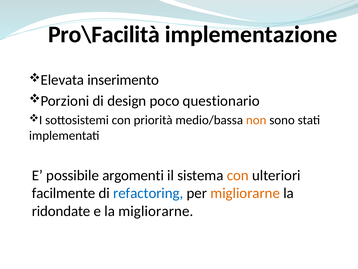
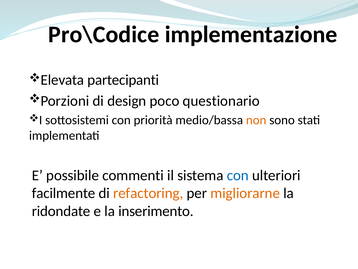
Pro\Facilità: Pro\Facilità -> Pro\Codice
inserimento: inserimento -> partecipanti
argomenti: argomenti -> commenti
con at (238, 175) colour: orange -> blue
refactoring colour: blue -> orange
la migliorarne: migliorarne -> inserimento
